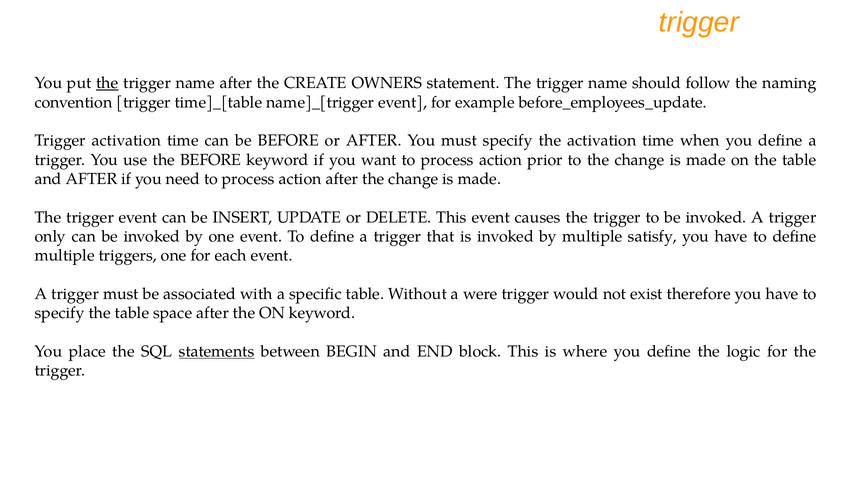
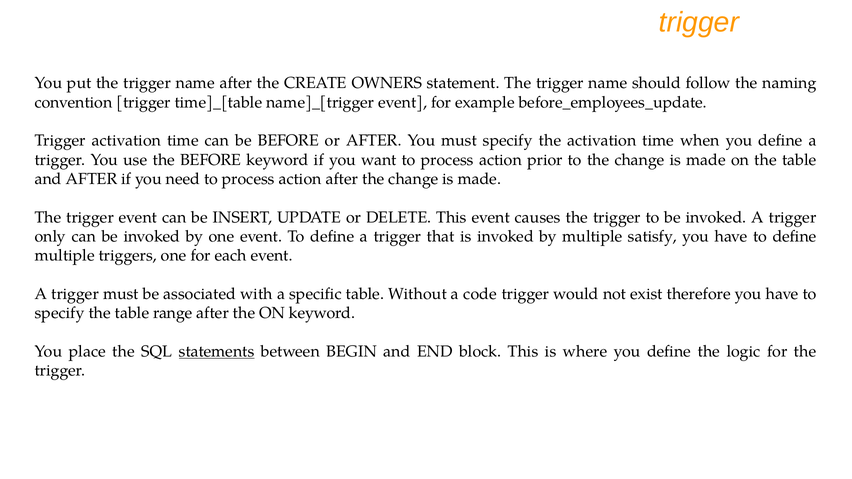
the at (107, 83) underline: present -> none
were: were -> code
space: space -> range
